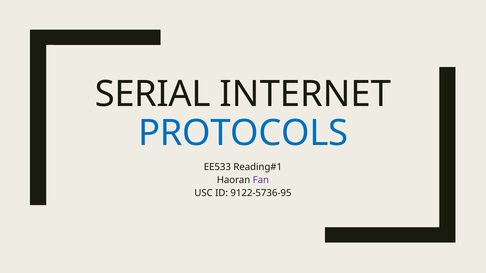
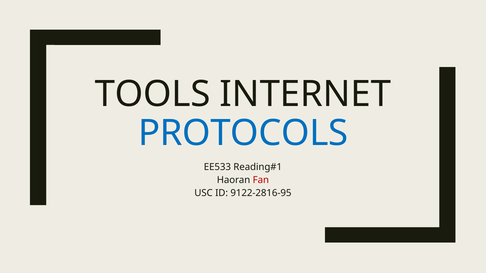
SERIAL: SERIAL -> TOOLS
Fan colour: purple -> red
9122-5736-95: 9122-5736-95 -> 9122-2816-95
